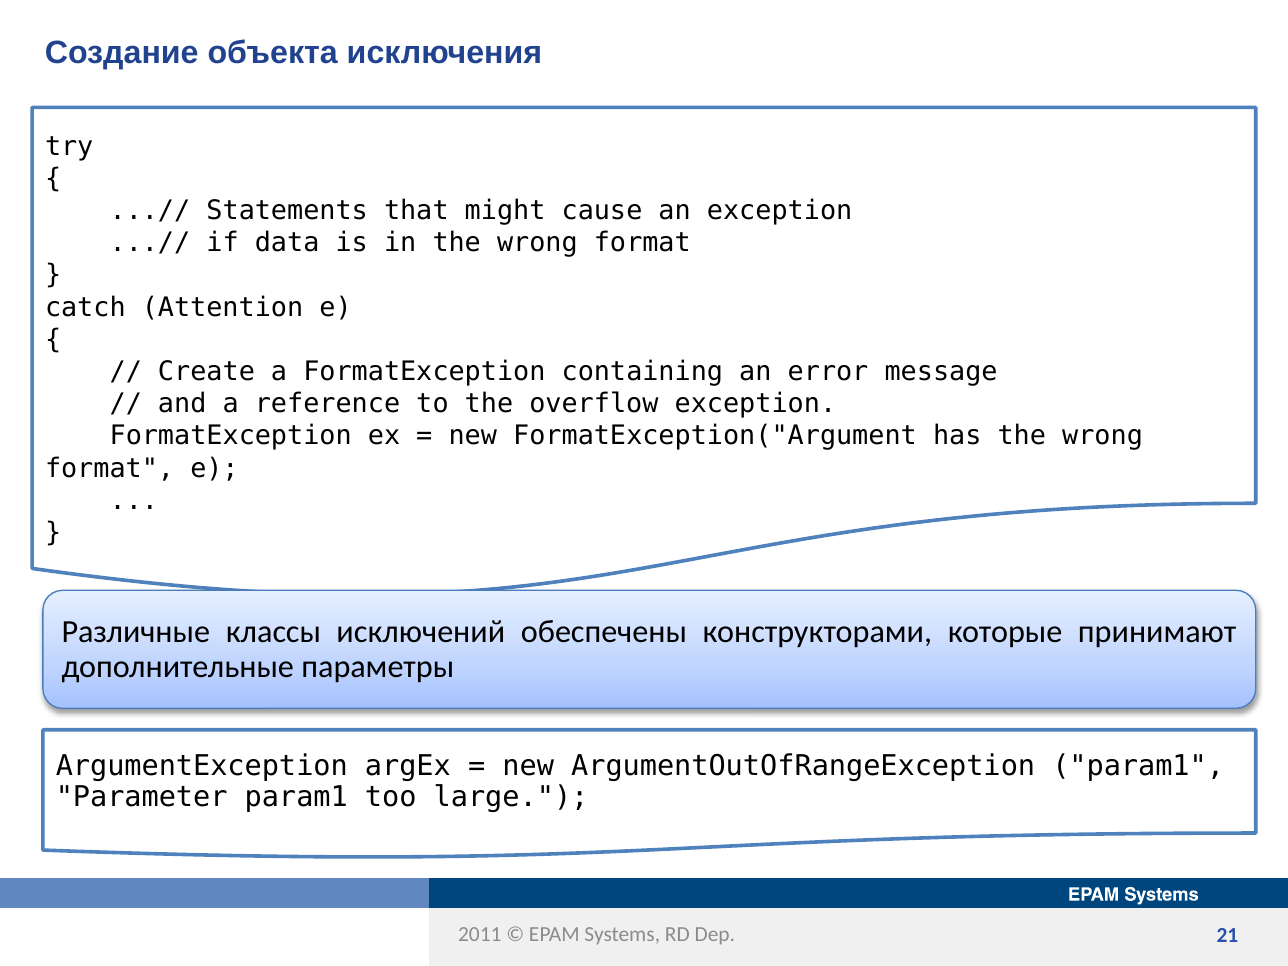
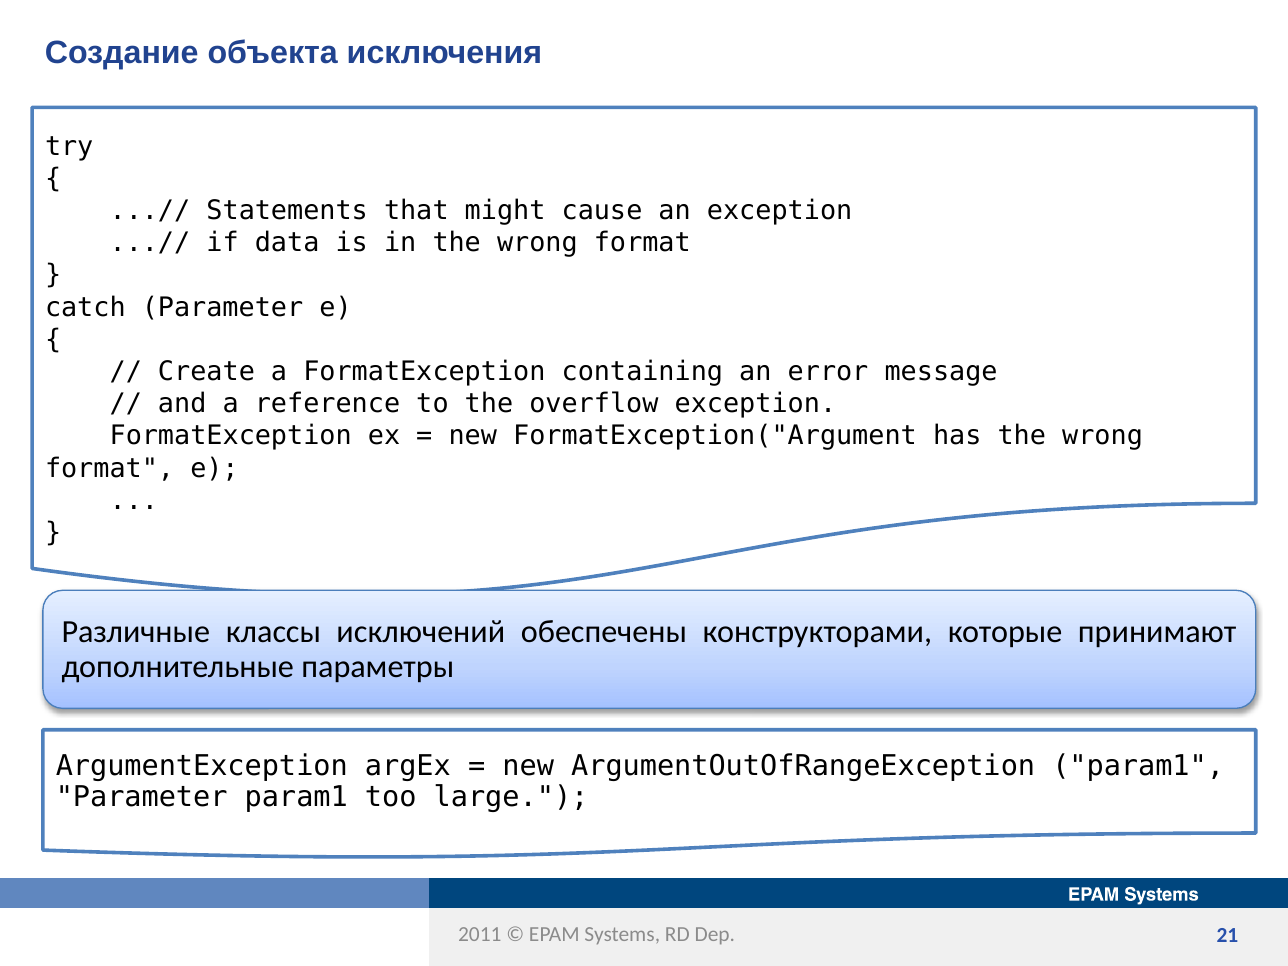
catch Attention: Attention -> Parameter
